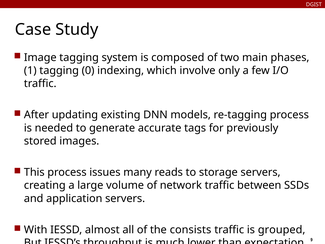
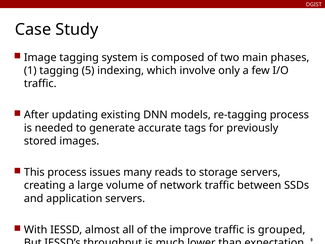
0: 0 -> 5
consists: consists -> improve
